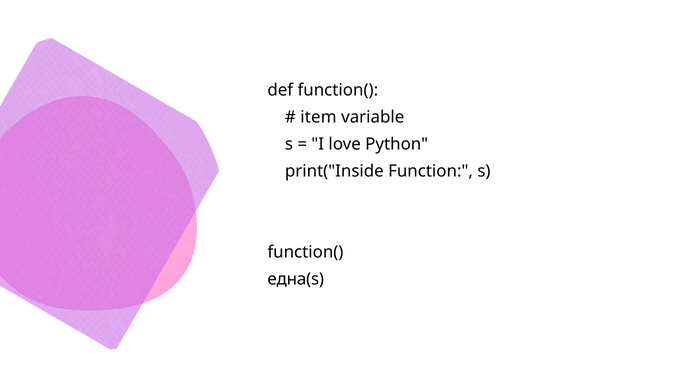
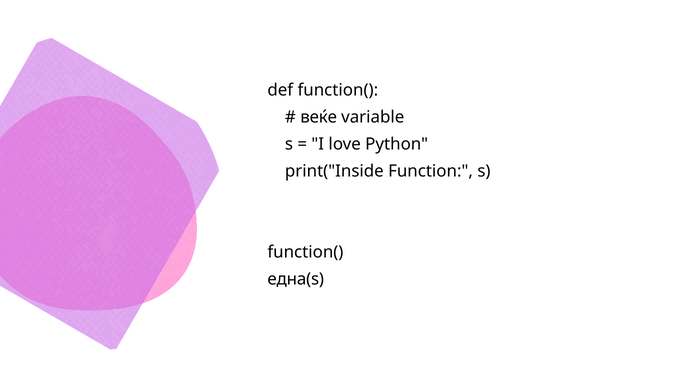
item: item -> веќе
